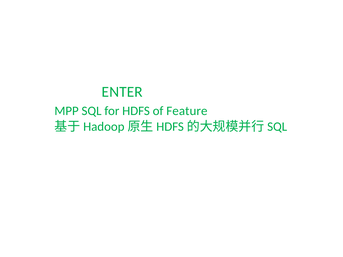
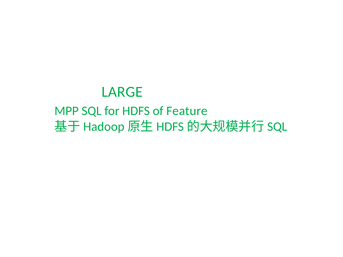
ENTER: ENTER -> LARGE
